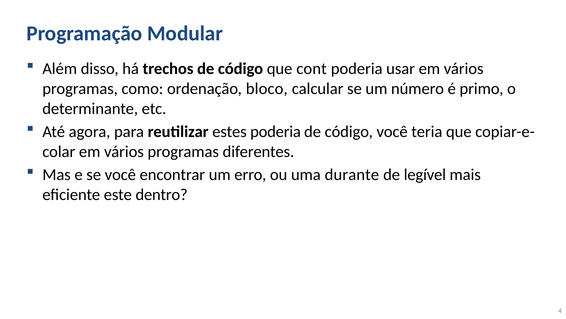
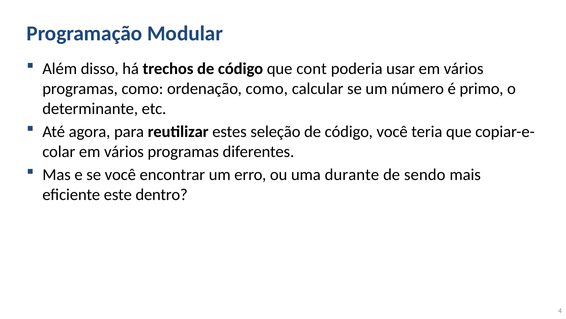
ordenação bloco: bloco -> como
estes poderia: poderia -> seleção
legível: legível -> sendo
